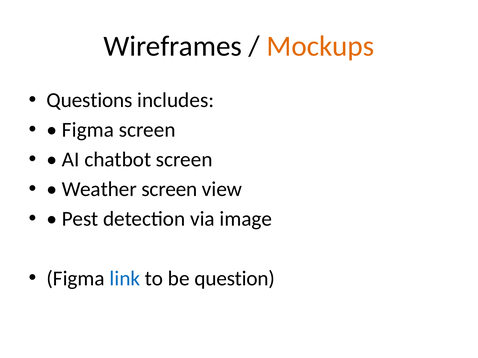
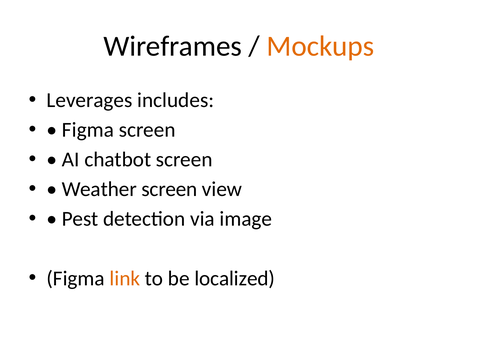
Questions: Questions -> Leverages
link colour: blue -> orange
question: question -> localized
